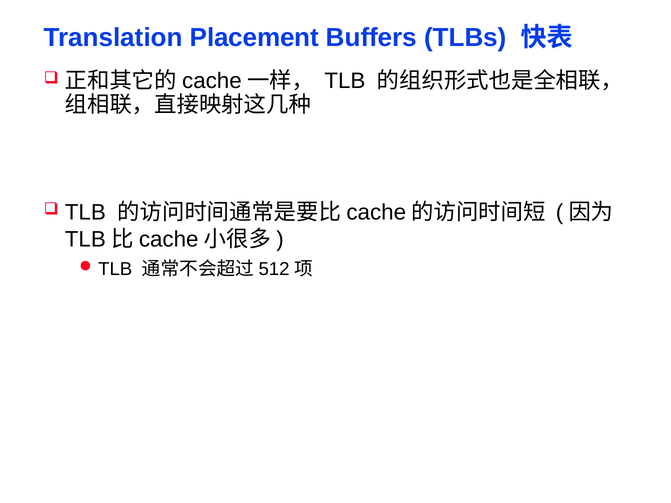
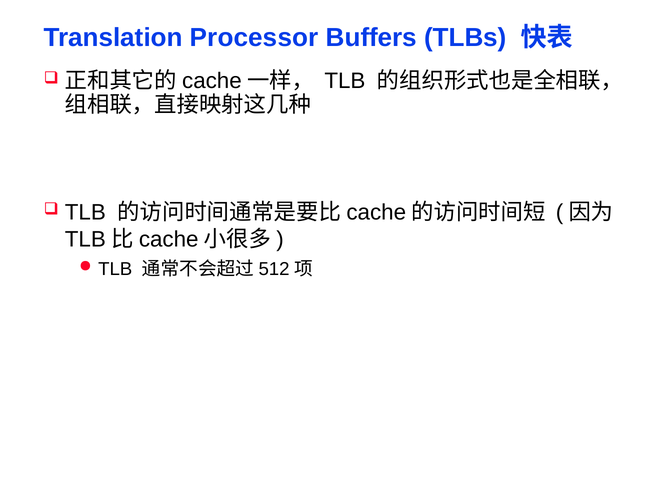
Placement: Placement -> Processor
